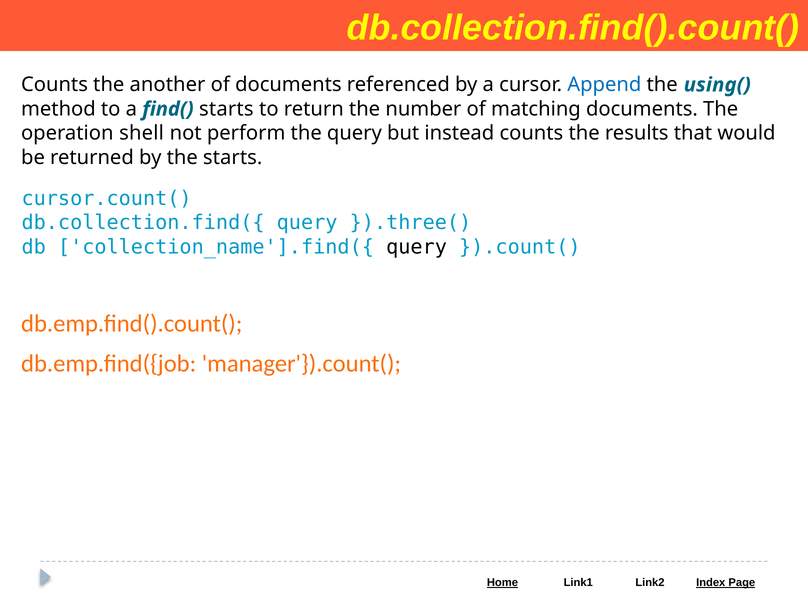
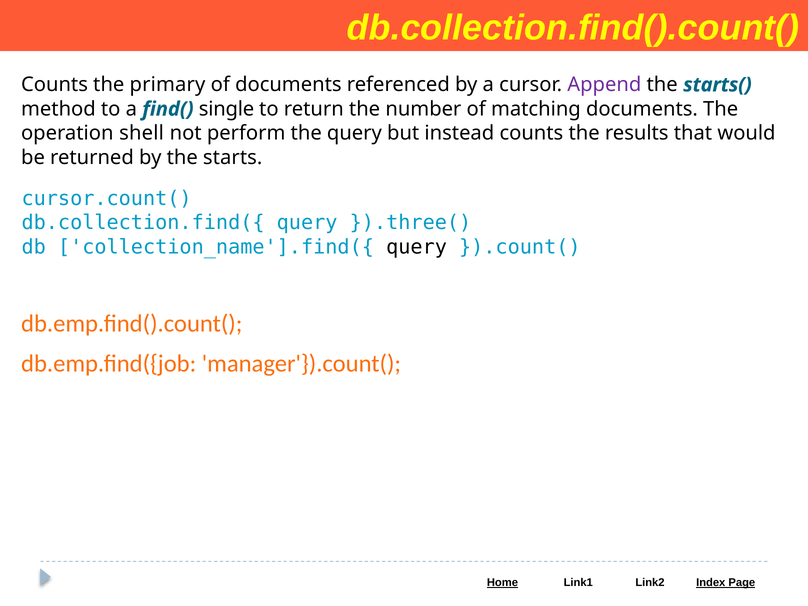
another: another -> primary
Append colour: blue -> purple
using(: using( -> starts(
find( starts: starts -> single
